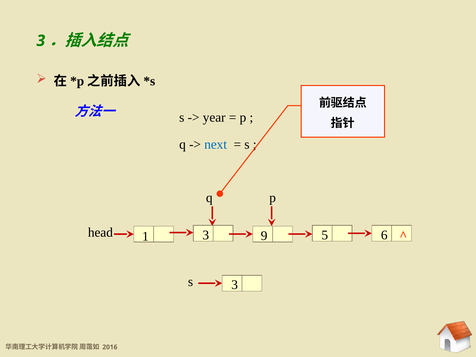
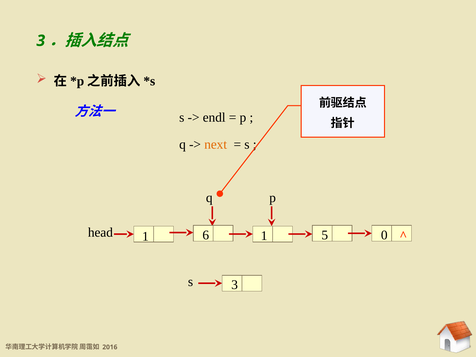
year: year -> endl
next colour: blue -> orange
head 9: 9 -> 1
6: 6 -> 0
1 3: 3 -> 6
